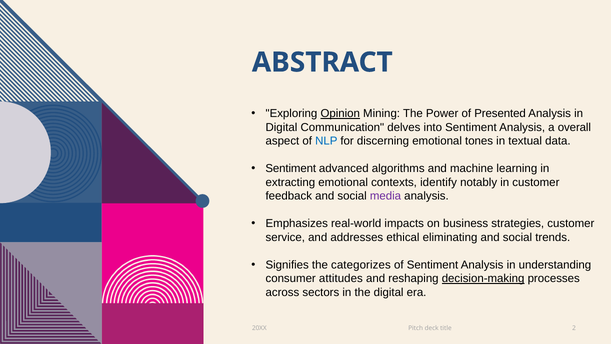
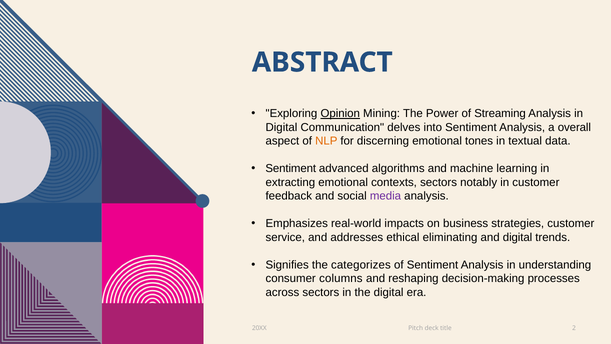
Presented: Presented -> Streaming
NLP colour: blue -> orange
contexts identify: identify -> sectors
social at (517, 237): social -> digital
attitudes: attitudes -> columns
decision-making underline: present -> none
